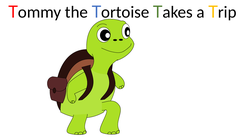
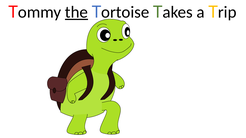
the at (76, 12) underline: none -> present
